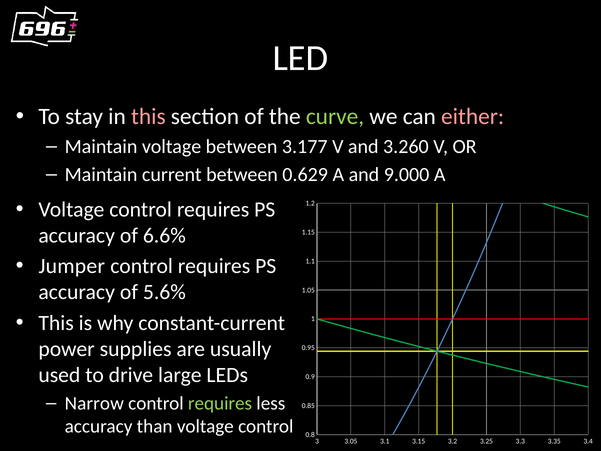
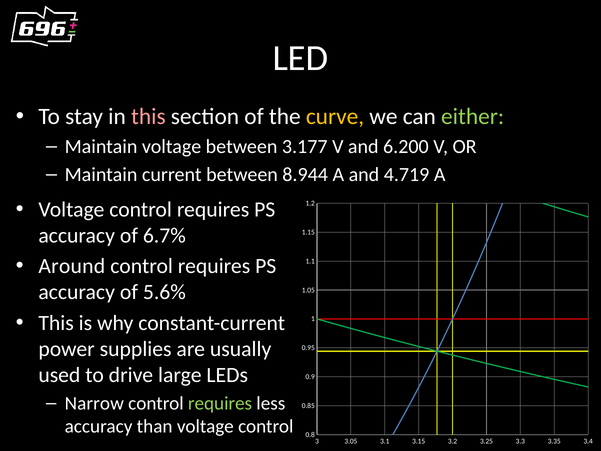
curve colour: light green -> yellow
either colour: pink -> light green
3.260: 3.260 -> 6.200
0.629: 0.629 -> 8.944
9.000: 9.000 -> 4.719
6.6%: 6.6% -> 6.7%
Jumper: Jumper -> Around
